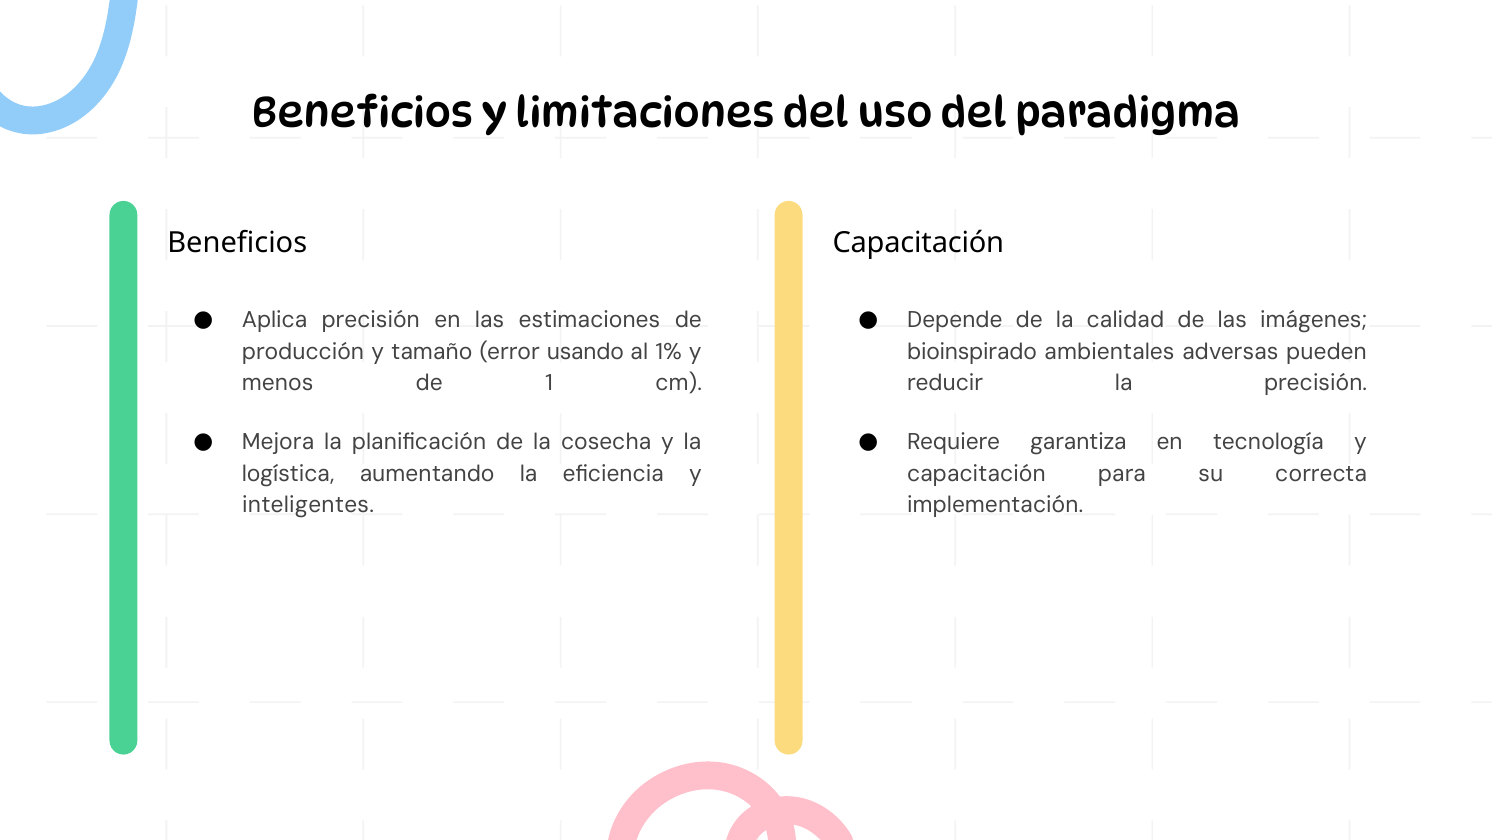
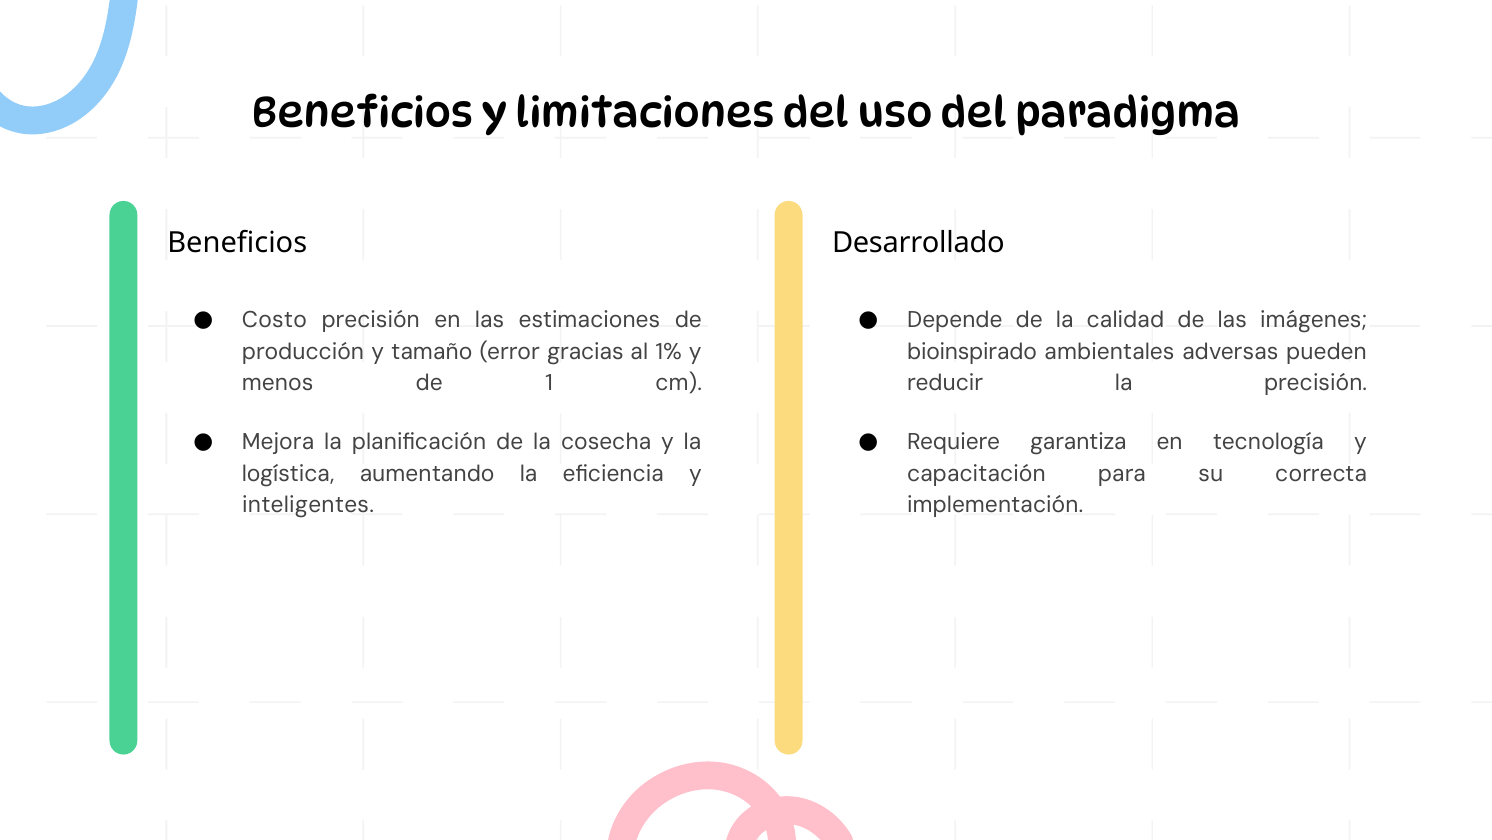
Capacitación at (918, 243): Capacitación -> Desarrollado
Aplica: Aplica -> Costo
usando: usando -> gracias
